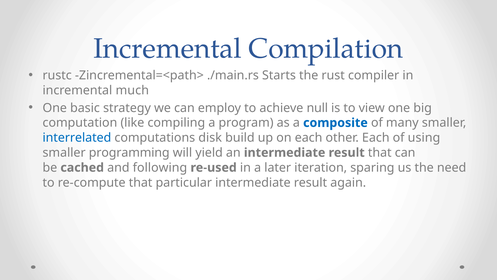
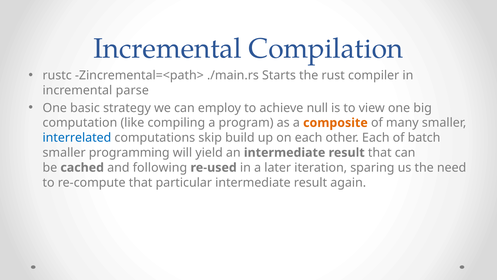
much: much -> parse
composite colour: blue -> orange
disk: disk -> skip
using: using -> batch
